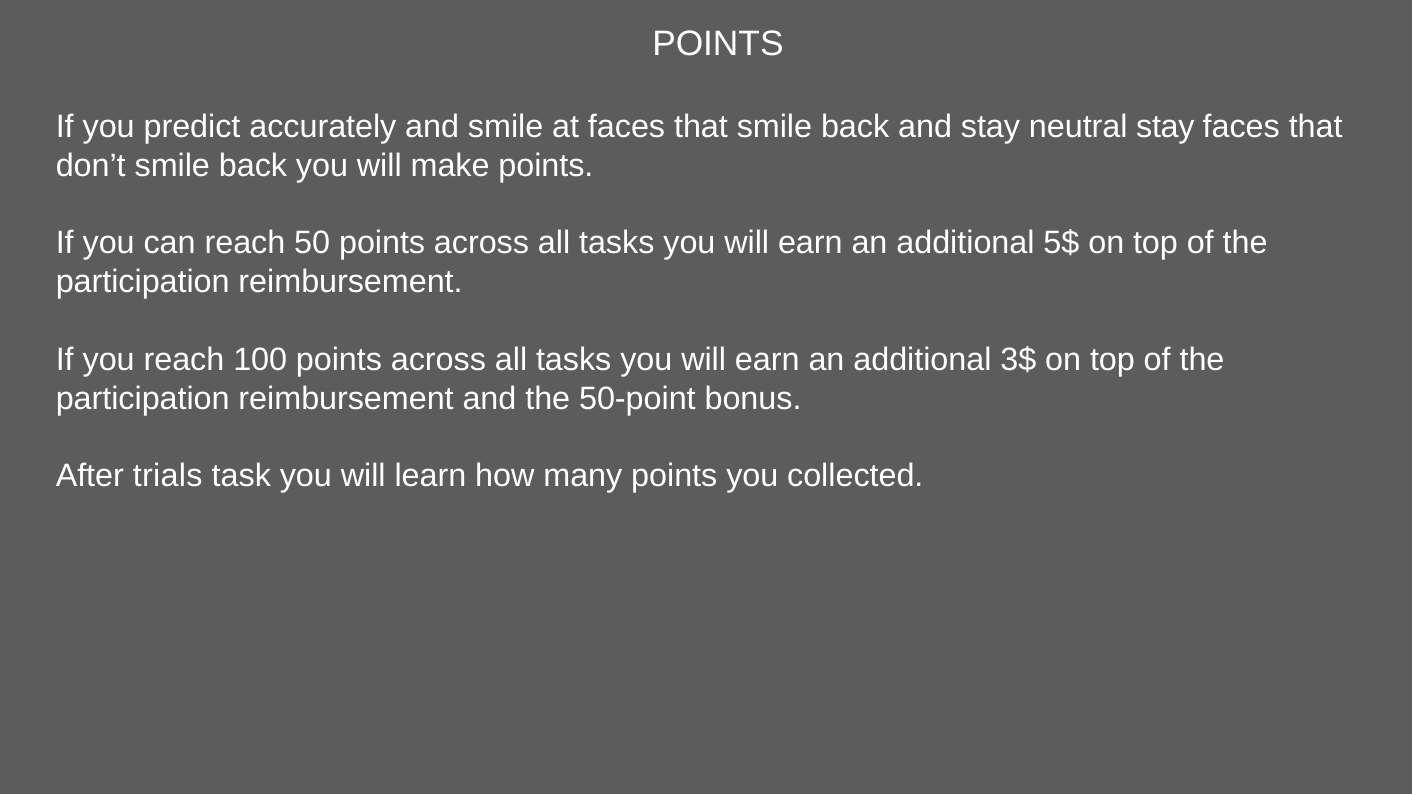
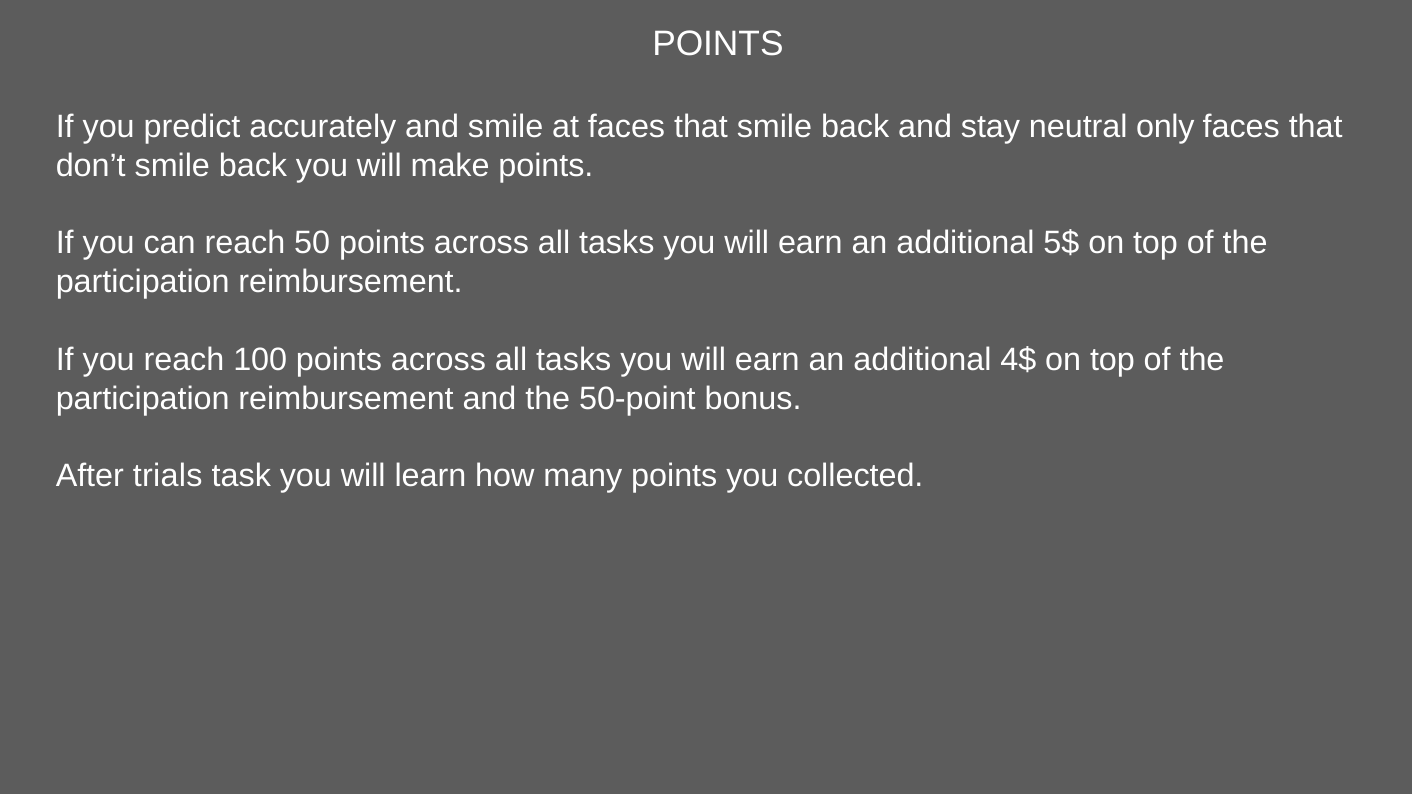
neutral stay: stay -> only
3$: 3$ -> 4$
